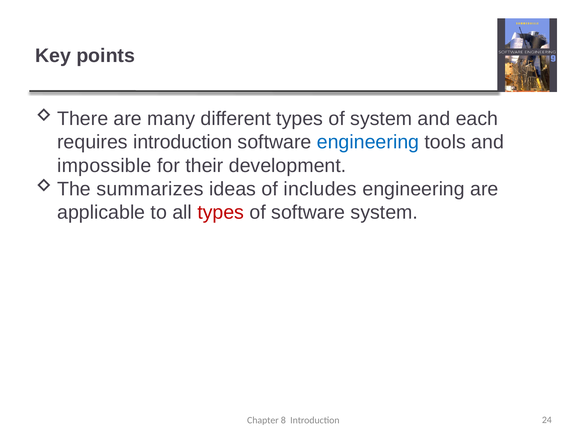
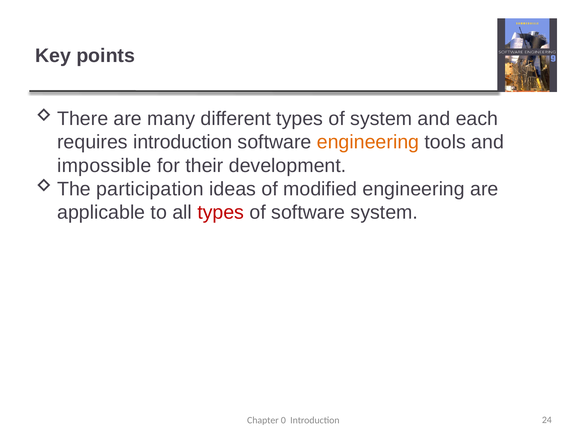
engineering at (368, 142) colour: blue -> orange
summarizes: summarizes -> participation
includes: includes -> modified
8: 8 -> 0
